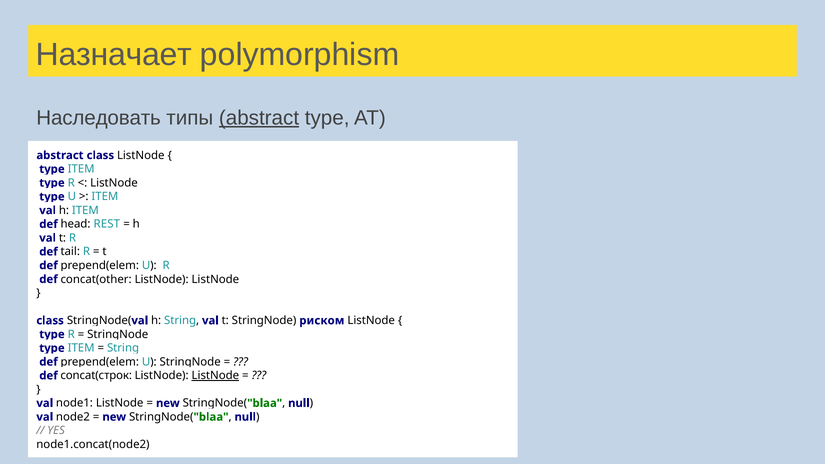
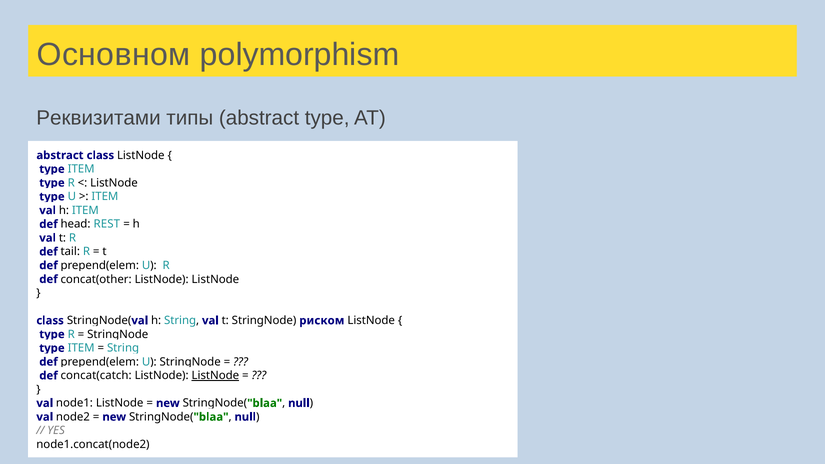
Назначает: Назначает -> Основном
Наследовать: Наследовать -> Реквизитами
abstract at (259, 118) underline: present -> none
concat(строк: concat(строк -> concat(catch
